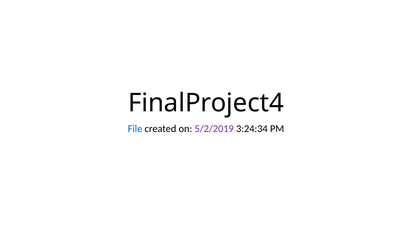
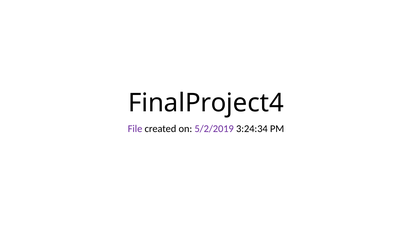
File colour: blue -> purple
